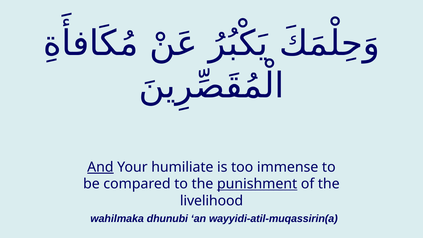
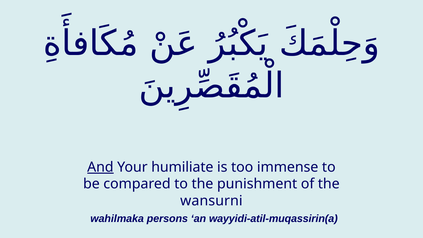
punishment underline: present -> none
livelihood: livelihood -> wansurni
dhunubi: dhunubi -> persons
